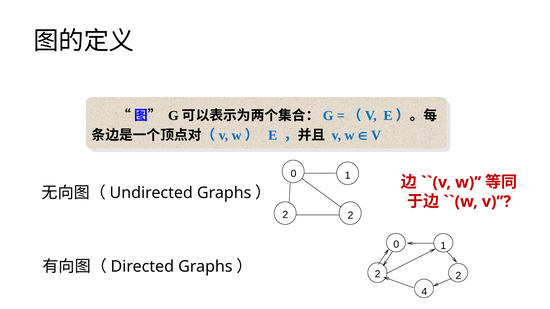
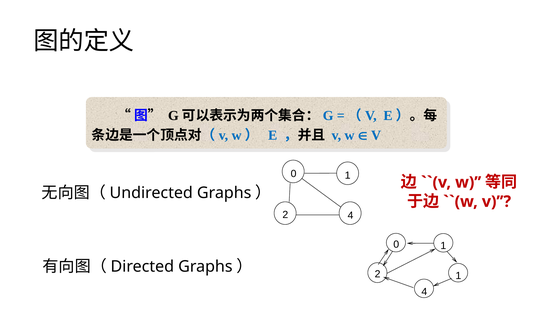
2 at (351, 216): 2 -> 4
2 at (458, 276): 2 -> 1
